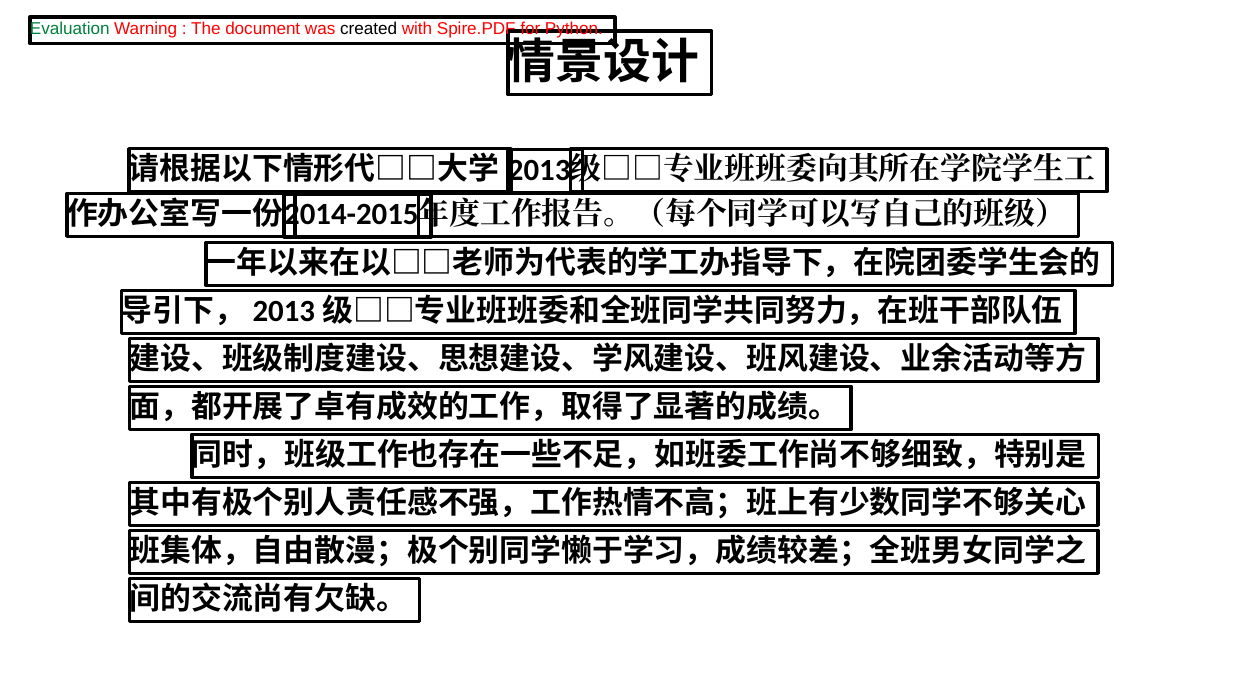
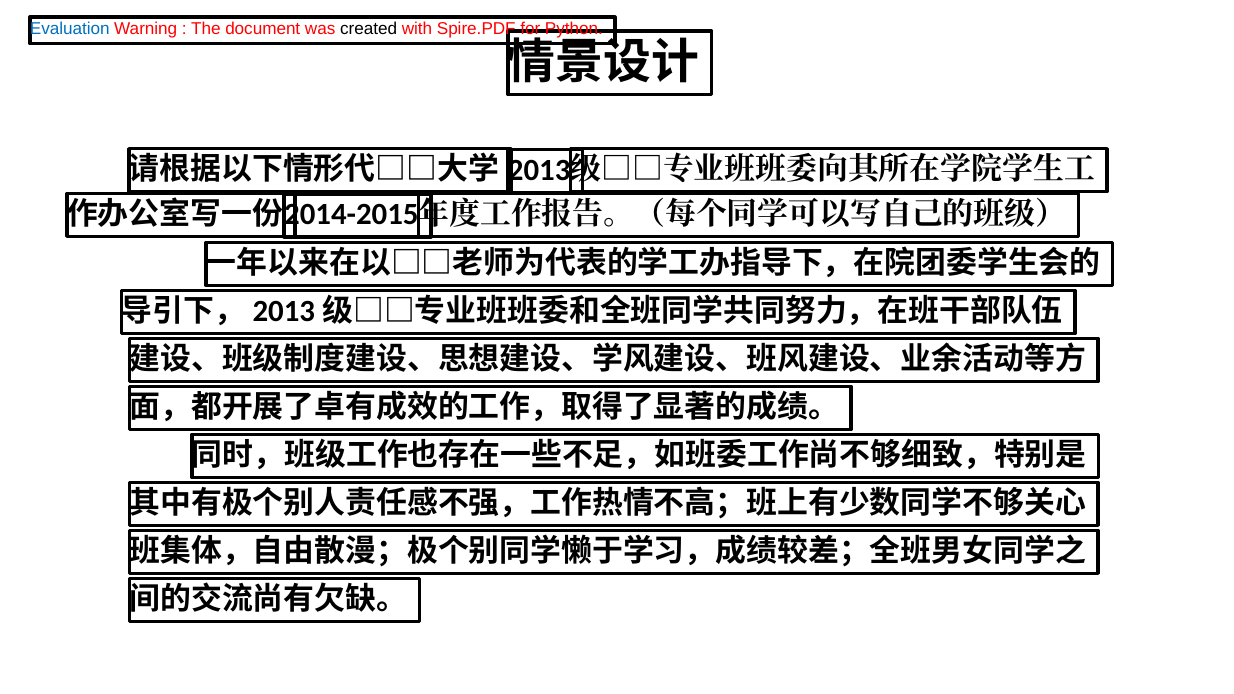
Evaluation colour: green -> blue
